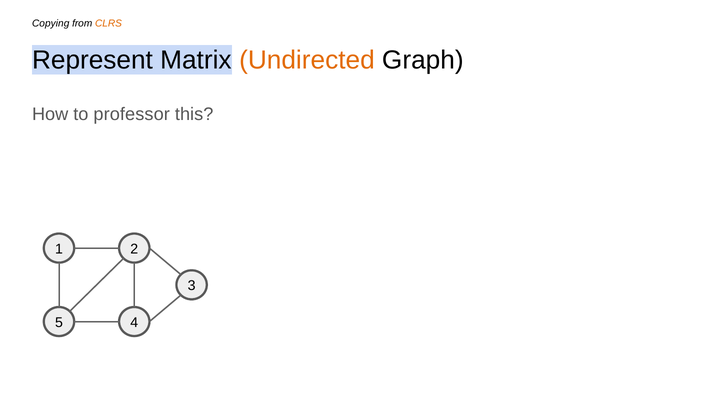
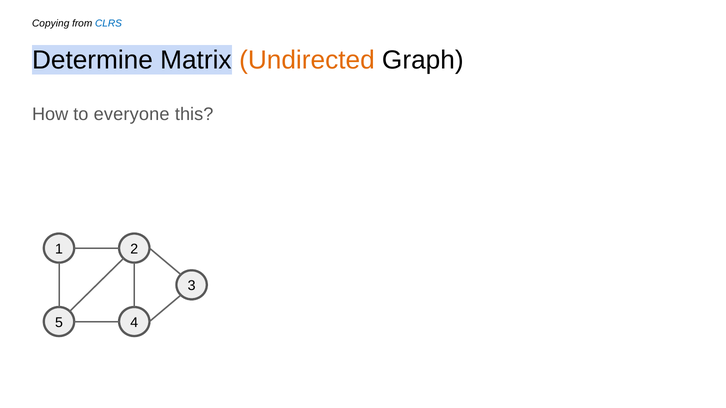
CLRS colour: orange -> blue
Represent: Represent -> Determine
professor: professor -> everyone
